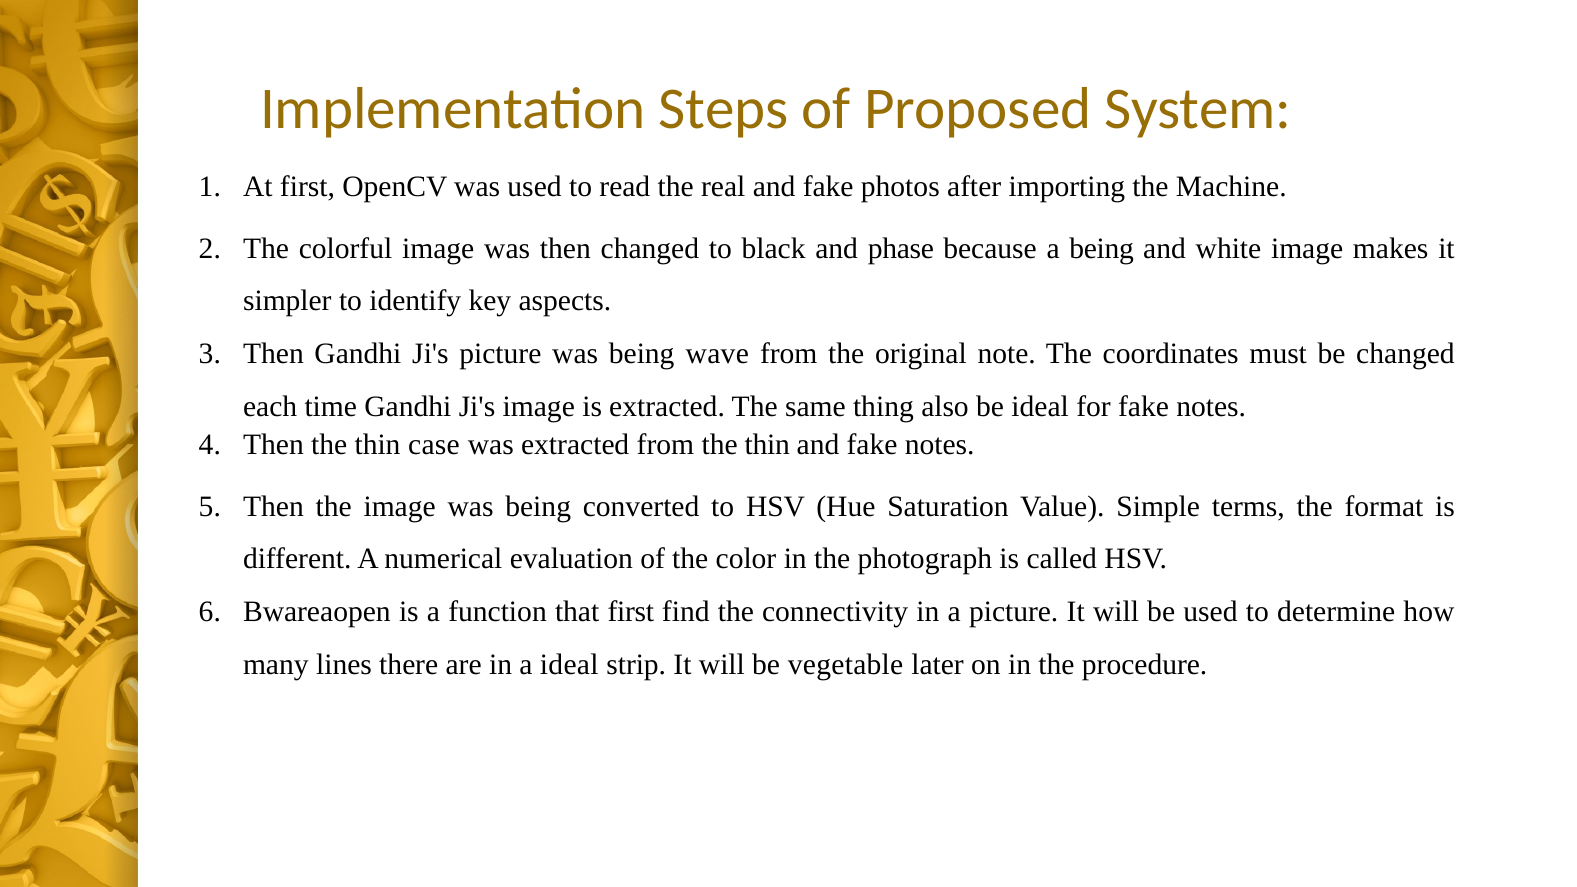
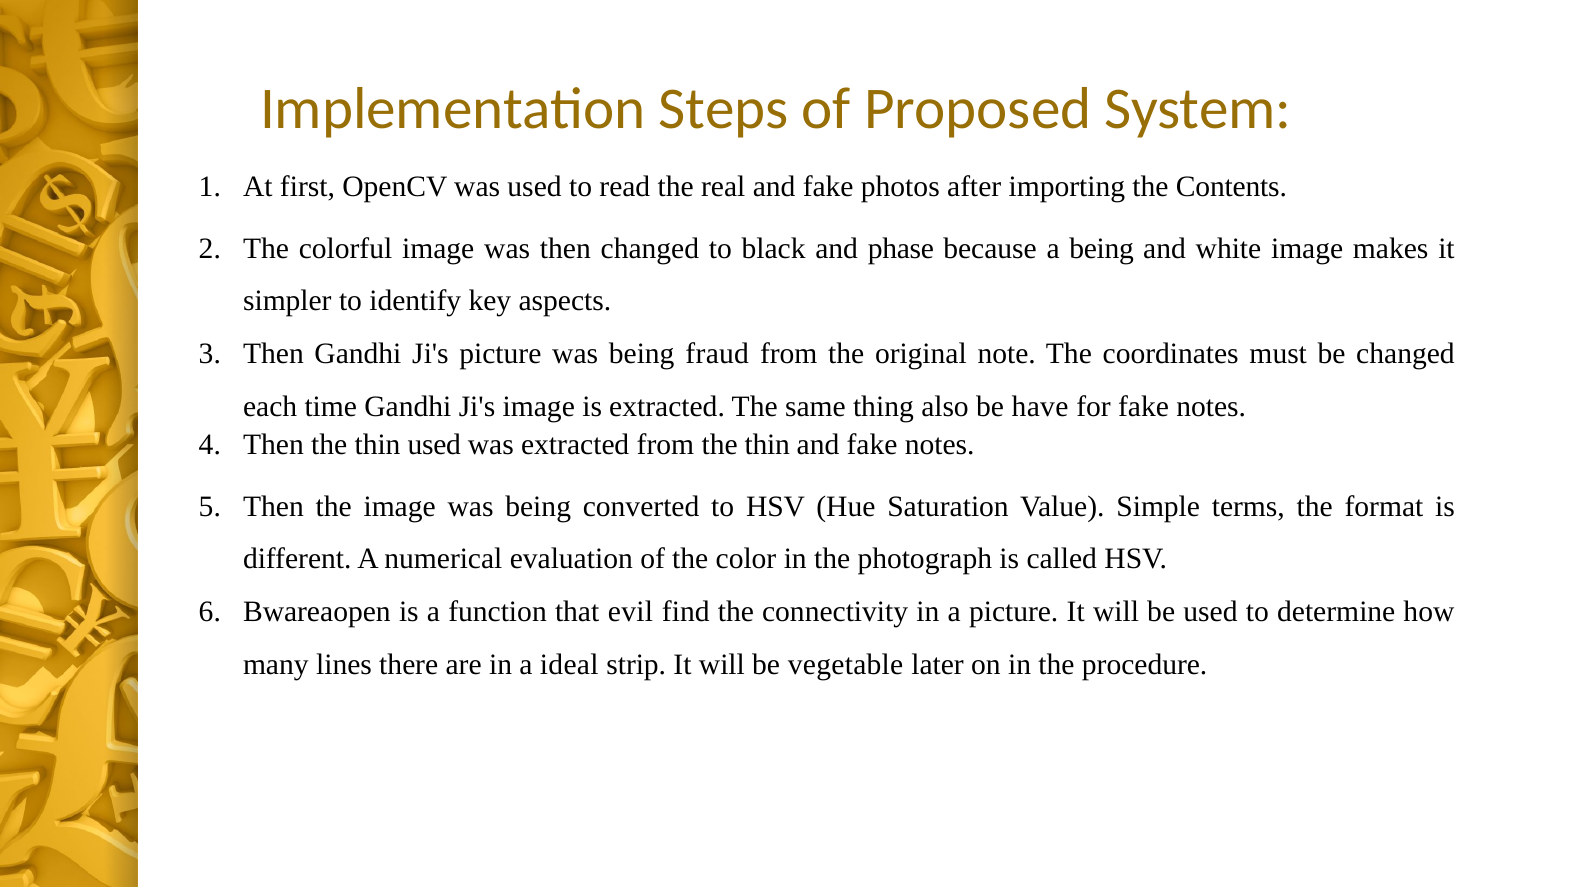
Machine: Machine -> Contents
wave: wave -> fraud
be ideal: ideal -> have
thin case: case -> used
that first: first -> evil
